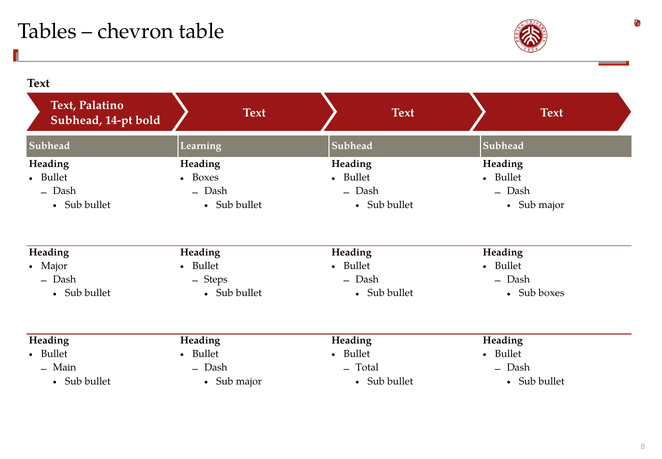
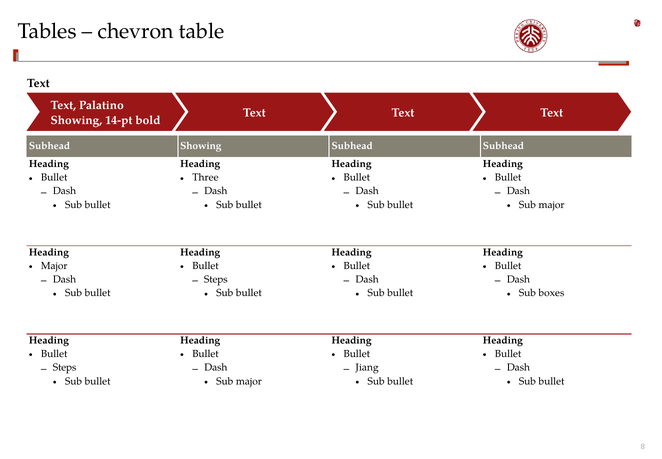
Subhead at (76, 120): Subhead -> Showing
Subhead Learning: Learning -> Showing
Boxes at (205, 177): Boxes -> Three
Main at (65, 367): Main -> Steps
Total: Total -> Jiang
